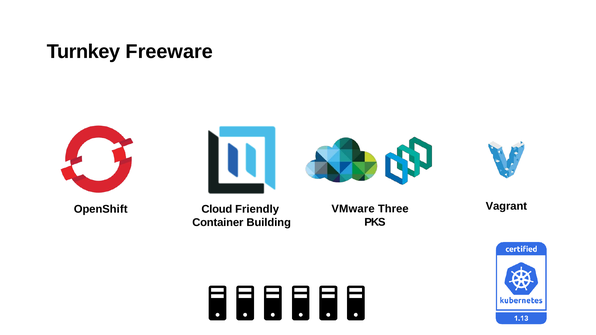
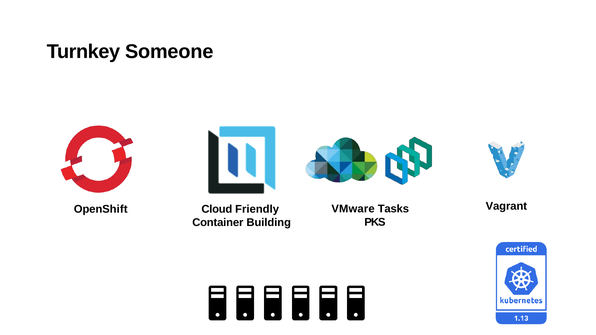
Freeware: Freeware -> Someone
Three: Three -> Tasks
